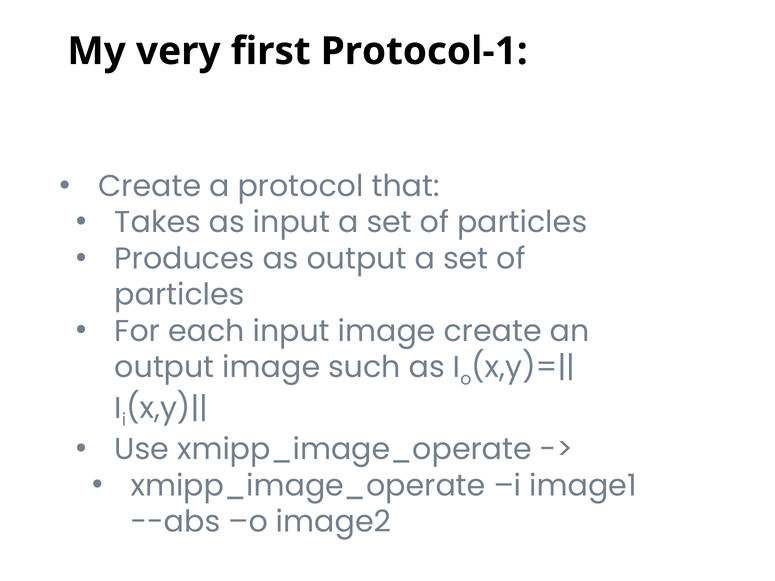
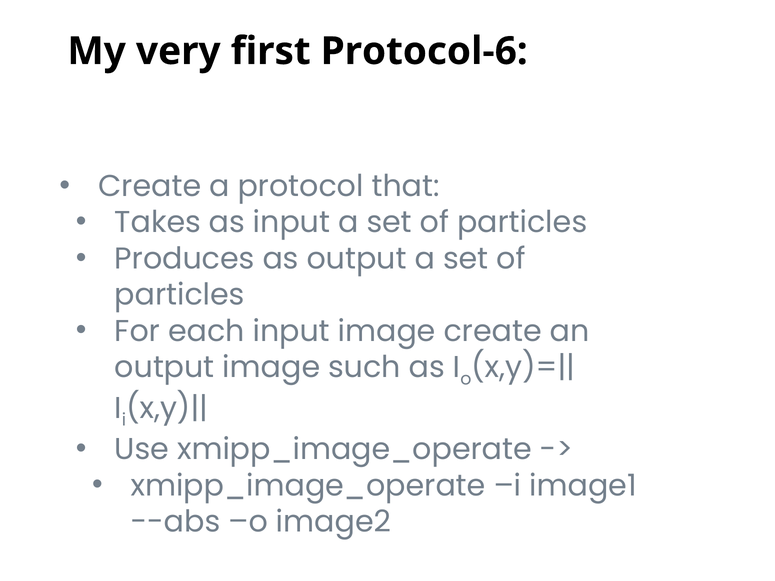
Protocol-1: Protocol-1 -> Protocol-6
